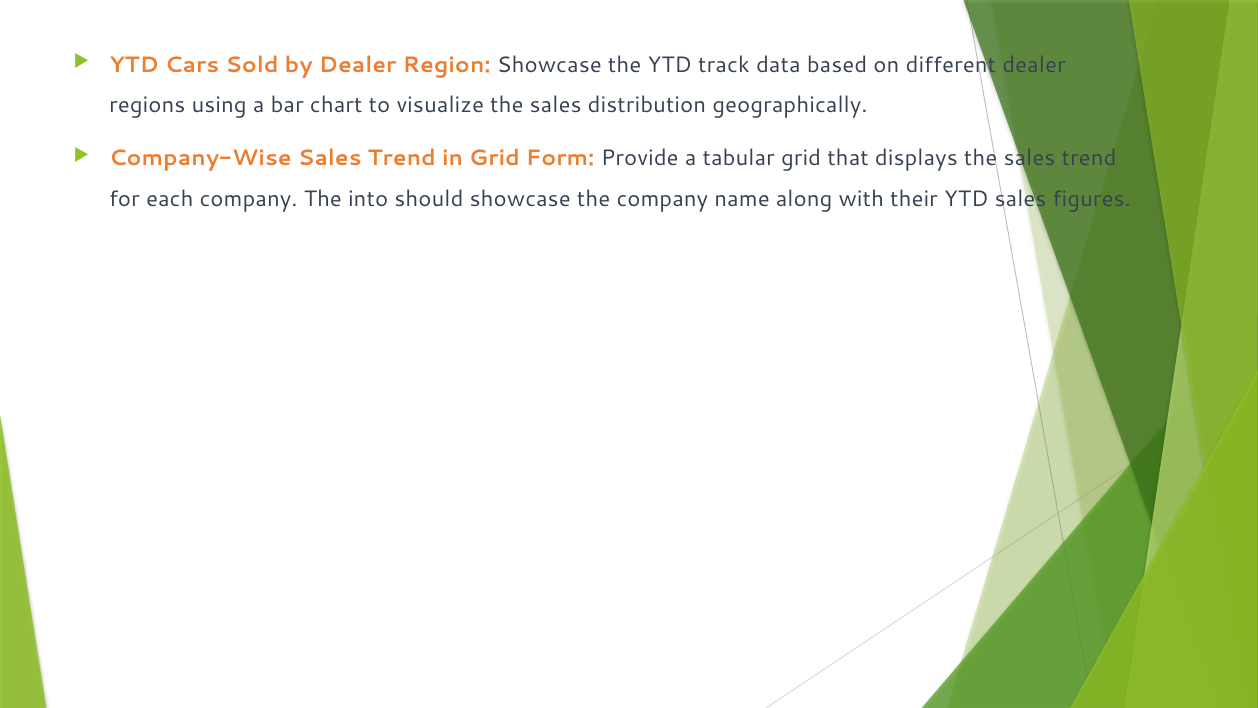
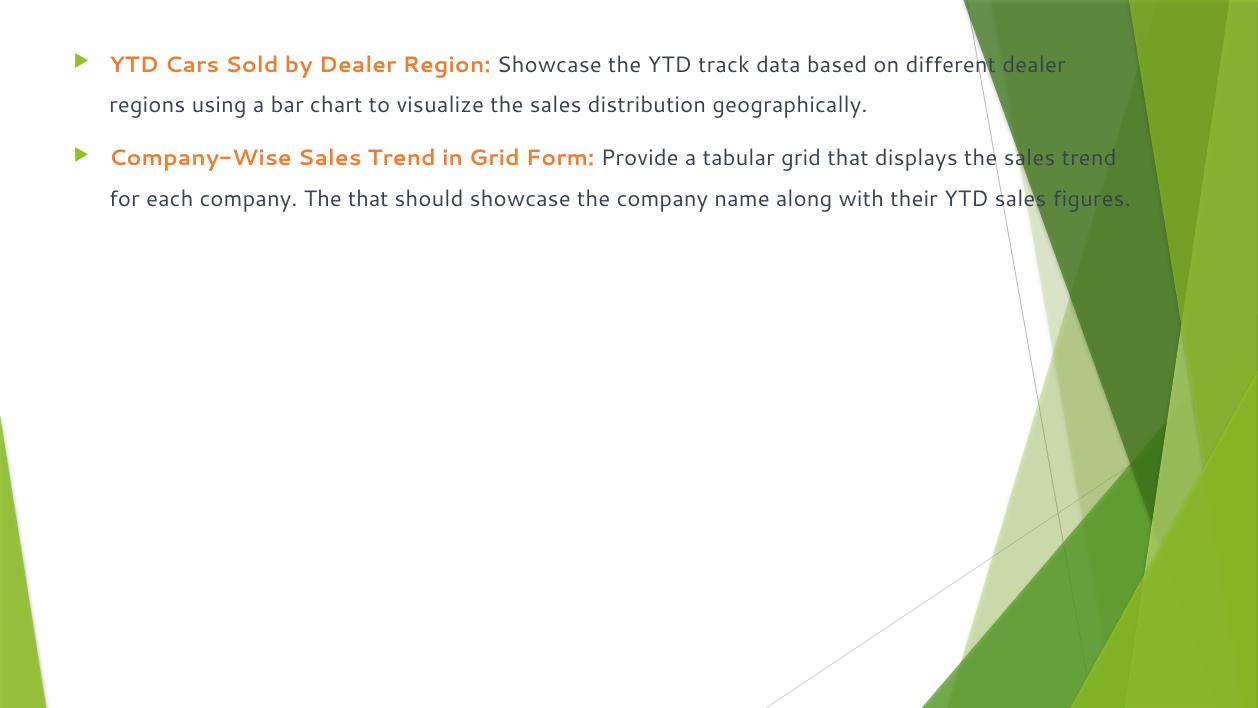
The into: into -> that
